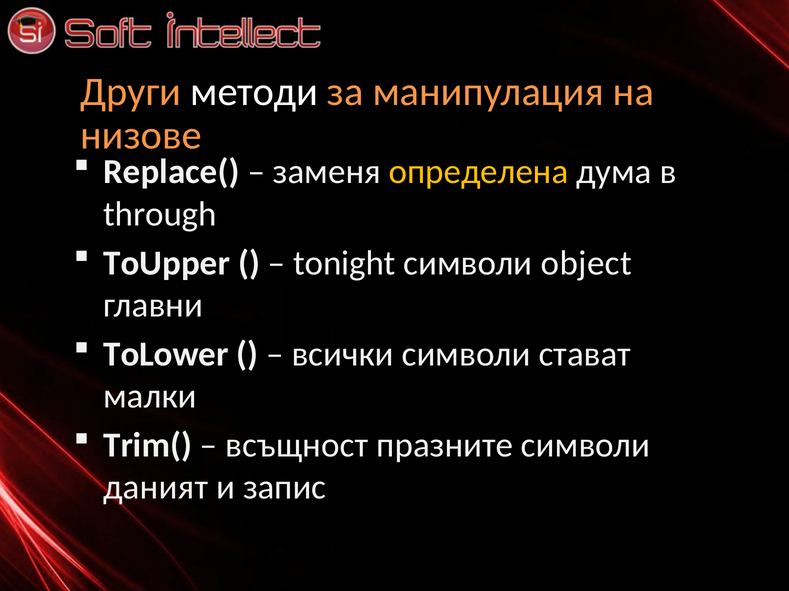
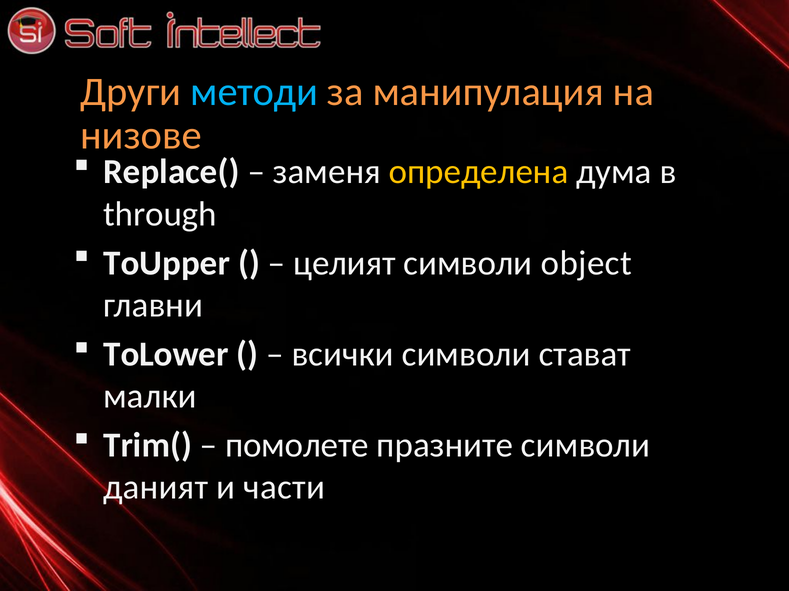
методи colour: white -> light blue
tonight: tonight -> целият
всъщност: всъщност -> помолете
запис: запис -> части
